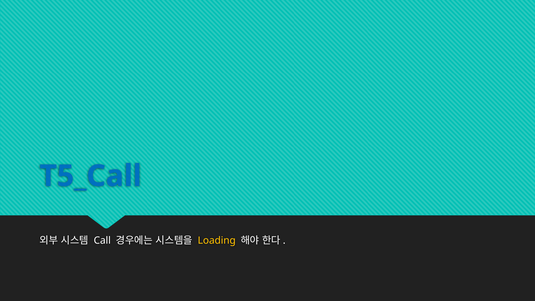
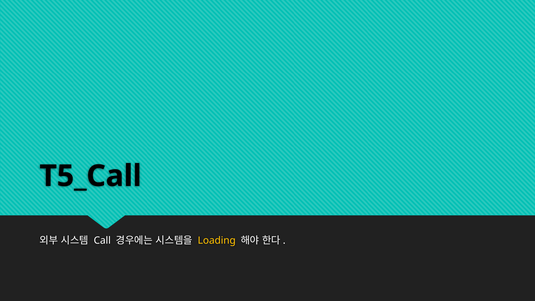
T5_Call colour: blue -> black
